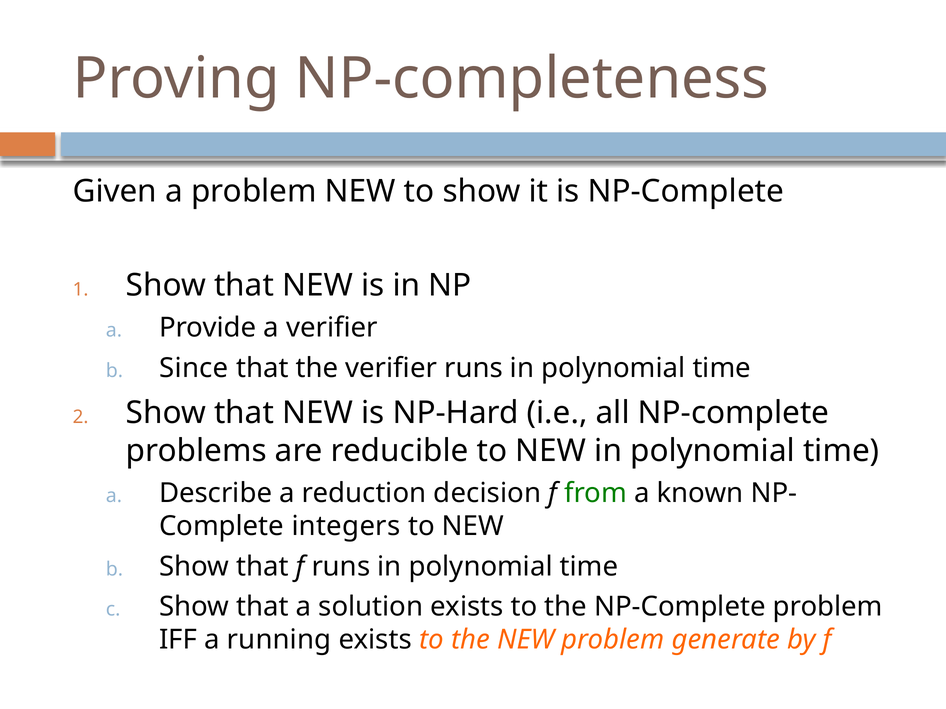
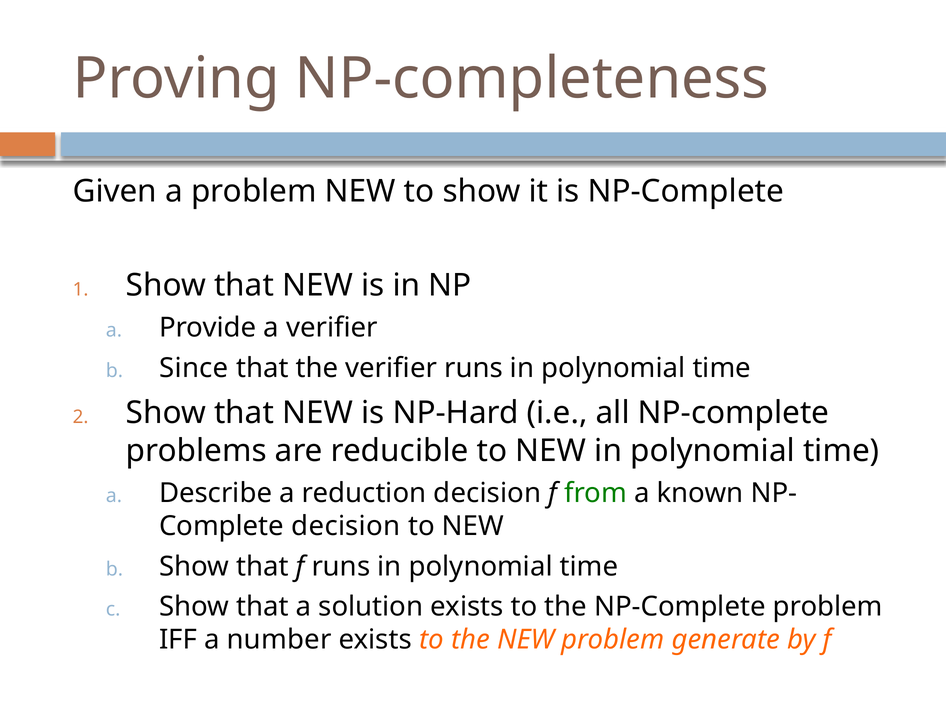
integers at (346, 526): integers -> decision
running: running -> number
